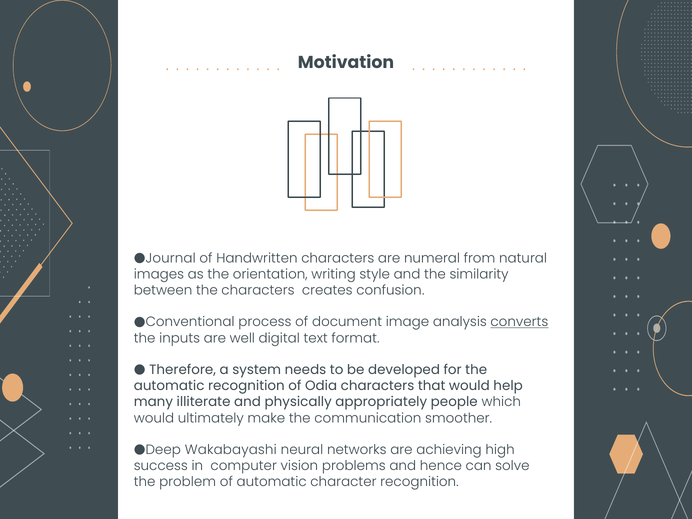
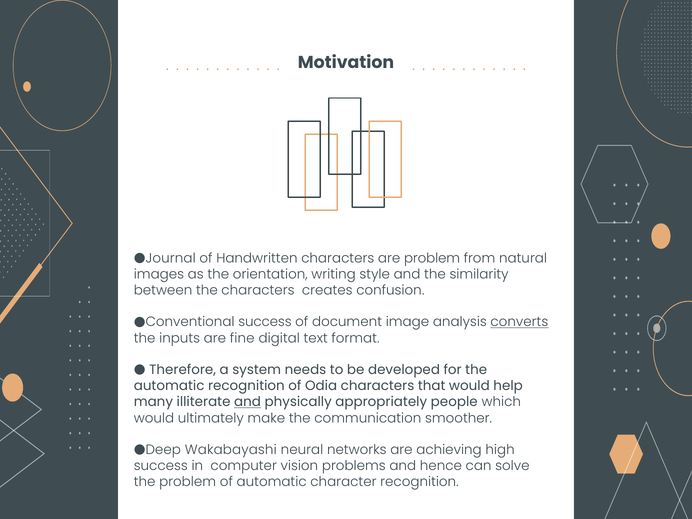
are numeral: numeral -> problem
Conventional process: process -> success
well: well -> fine
and at (247, 402) underline: none -> present
